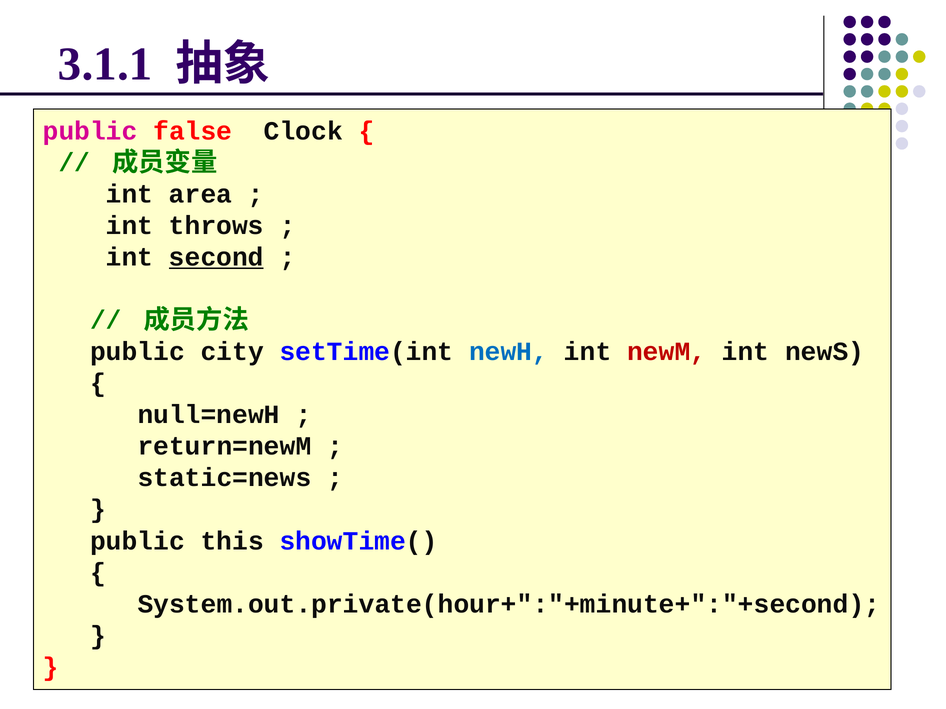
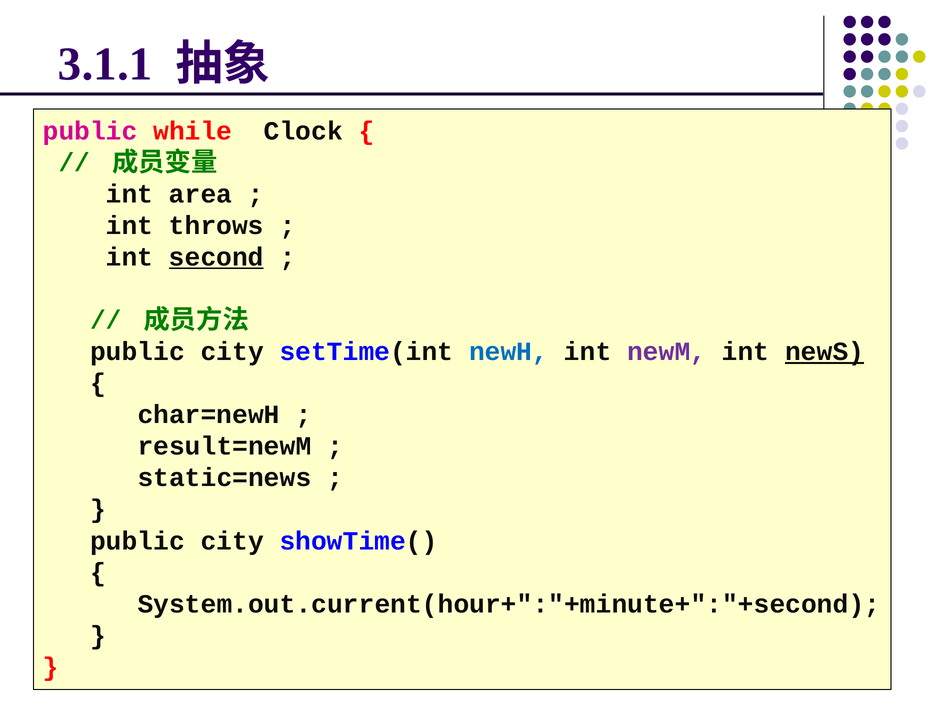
false: false -> while
newM colour: red -> purple
newS underline: none -> present
null=newH: null=newH -> char=newH
return=newM: return=newM -> result=newM
this at (232, 541): this -> city
System.out.private(hour+":"+minute+":"+second: System.out.private(hour+":"+minute+":"+second -> System.out.current(hour+":"+minute+":"+second
